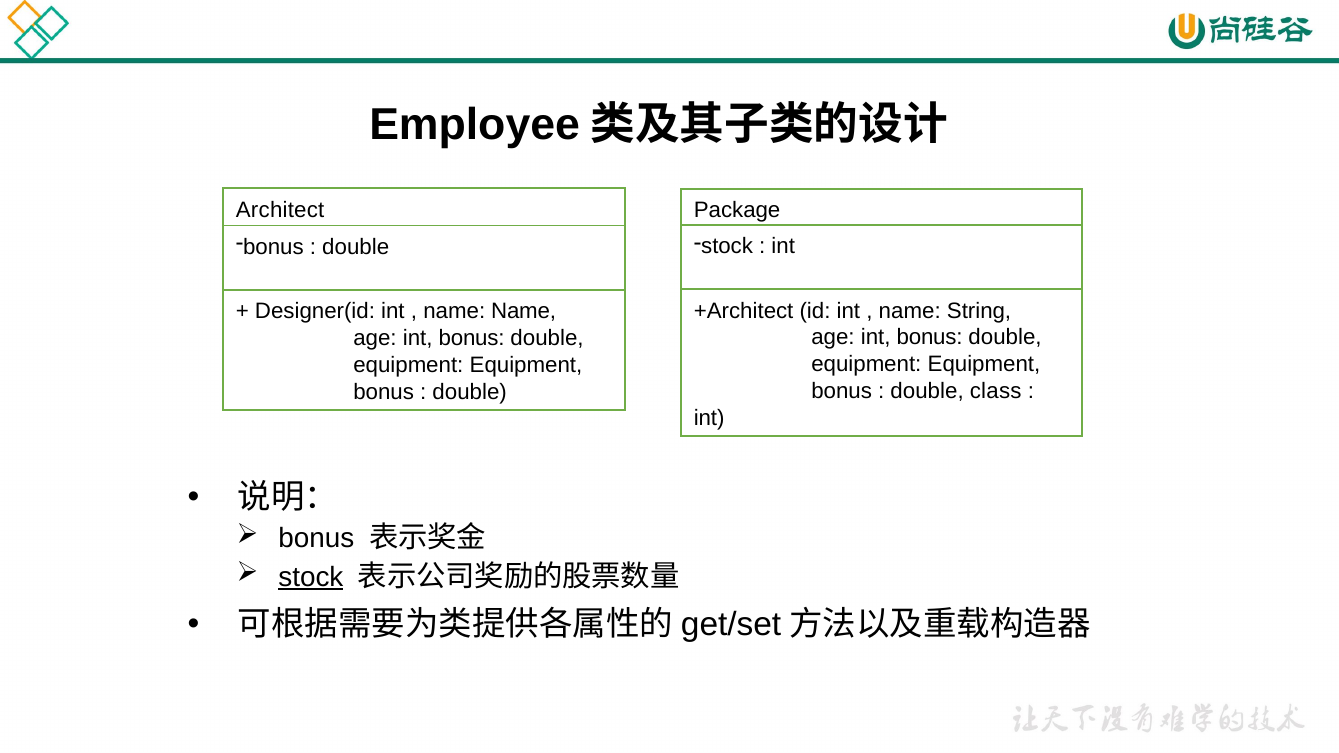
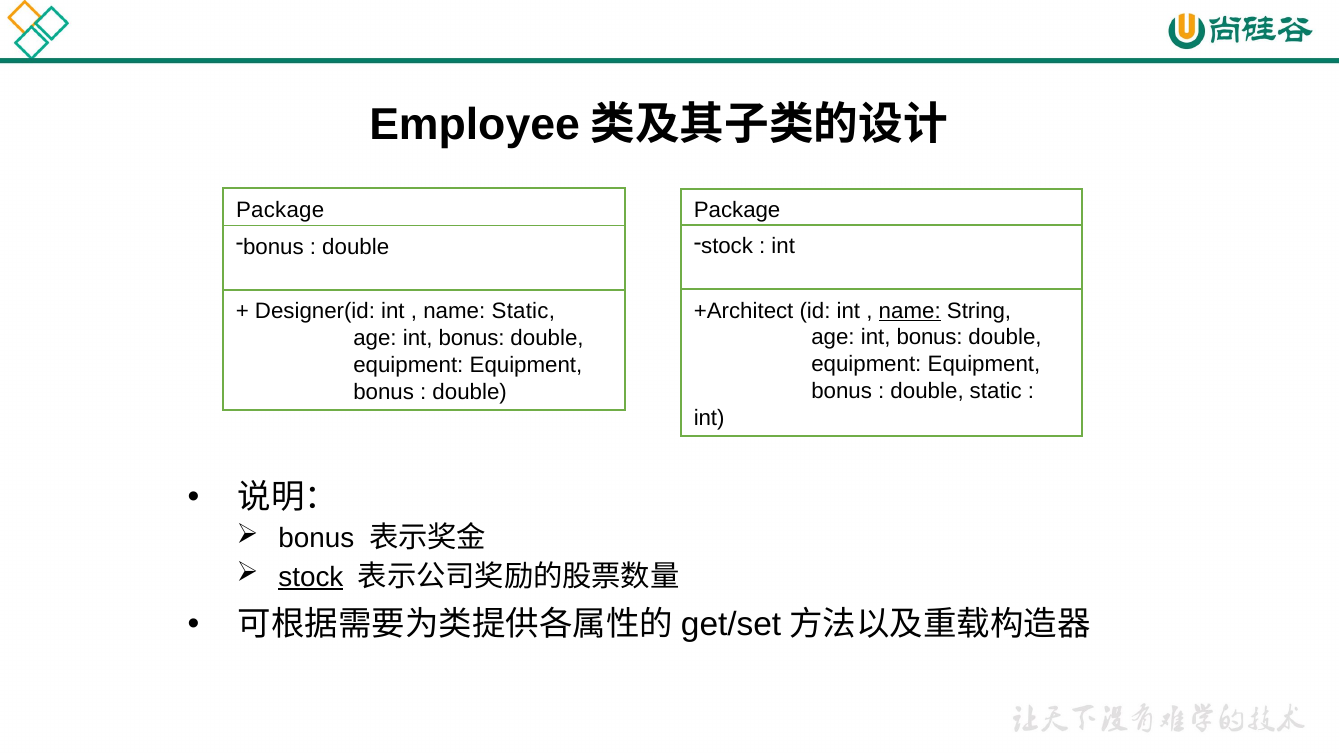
Architect at (280, 210): Architect -> Package
name at (910, 311) underline: none -> present
name Name: Name -> Static
double class: class -> static
